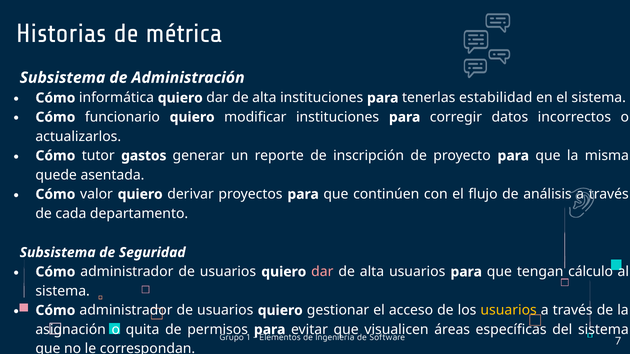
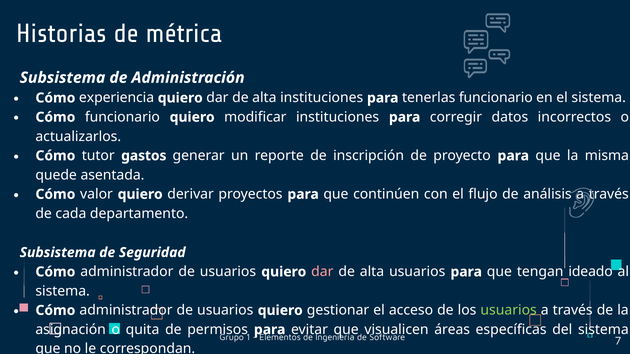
informática: informática -> experiencia
tenerlas estabilidad: estabilidad -> funcionario
cálculo: cálculo -> ideado
usuarios at (509, 311) colour: yellow -> light green
